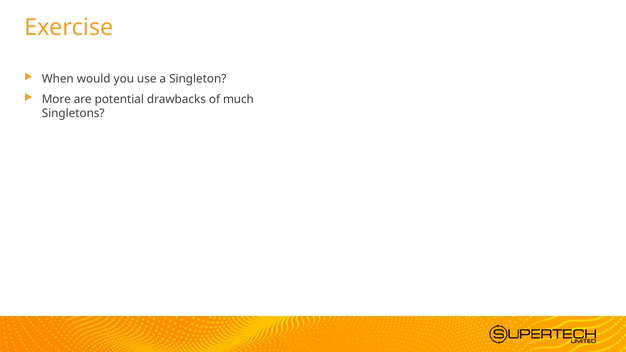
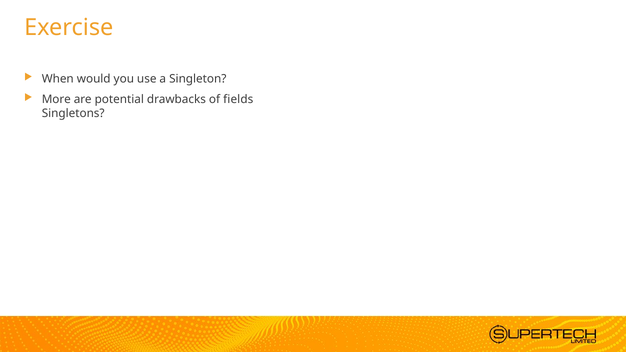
much: much -> fields
